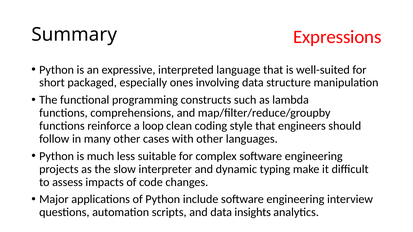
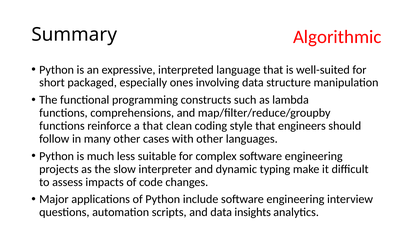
Expressions: Expressions -> Algorithmic
a loop: loop -> that
